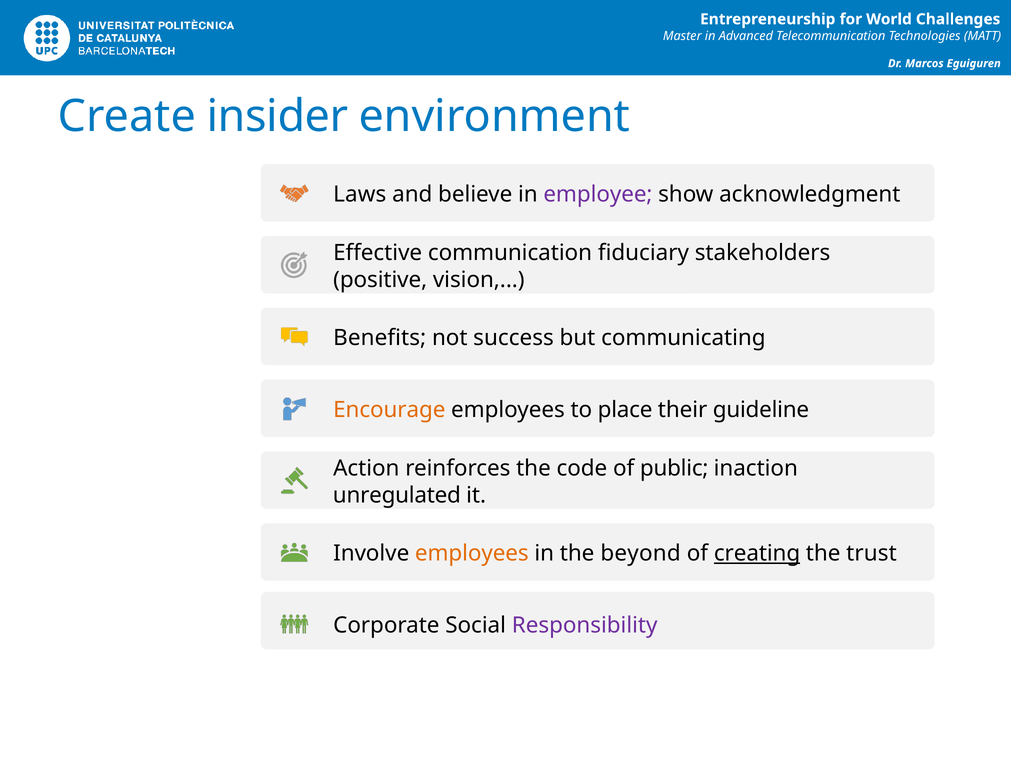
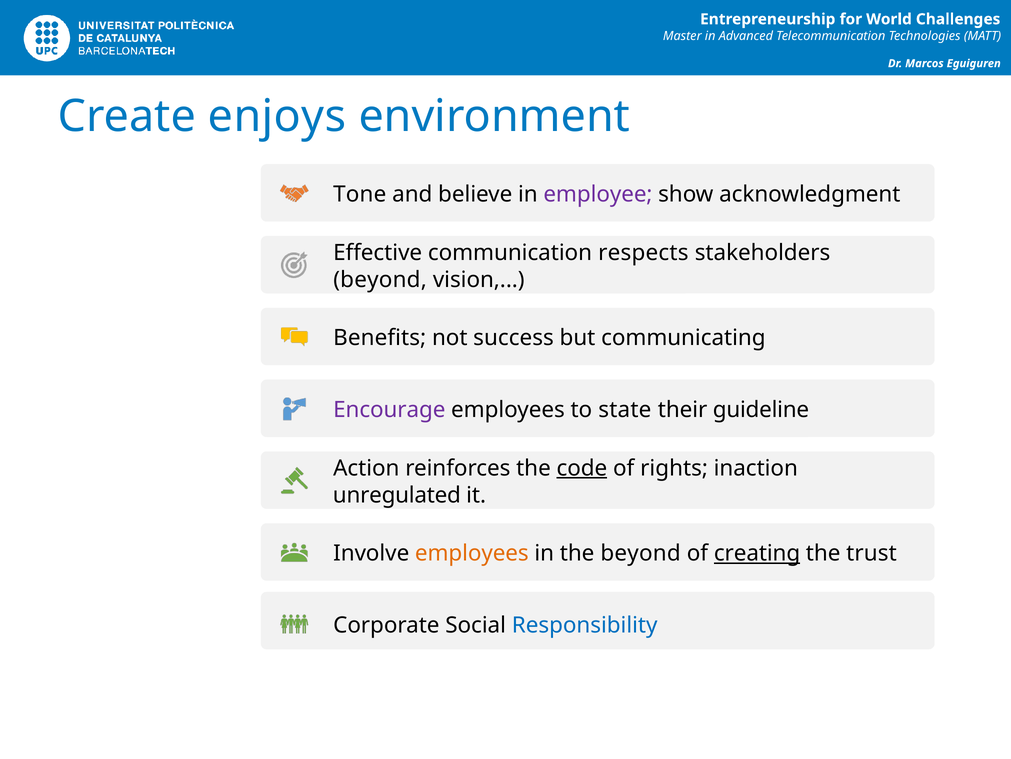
insider: insider -> enjoys
Laws: Laws -> Tone
fiduciary: fiduciary -> respects
positive at (380, 279): positive -> beyond
Encourage colour: orange -> purple
place: place -> state
code underline: none -> present
public: public -> rights
Responsibility colour: purple -> blue
